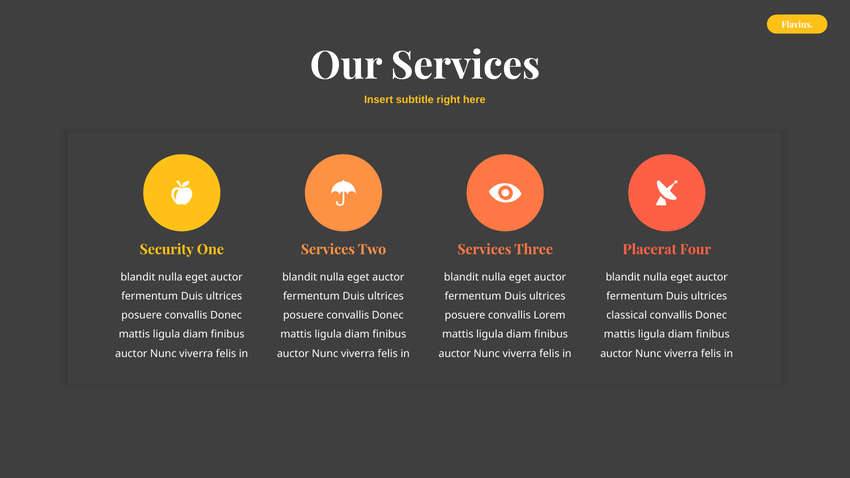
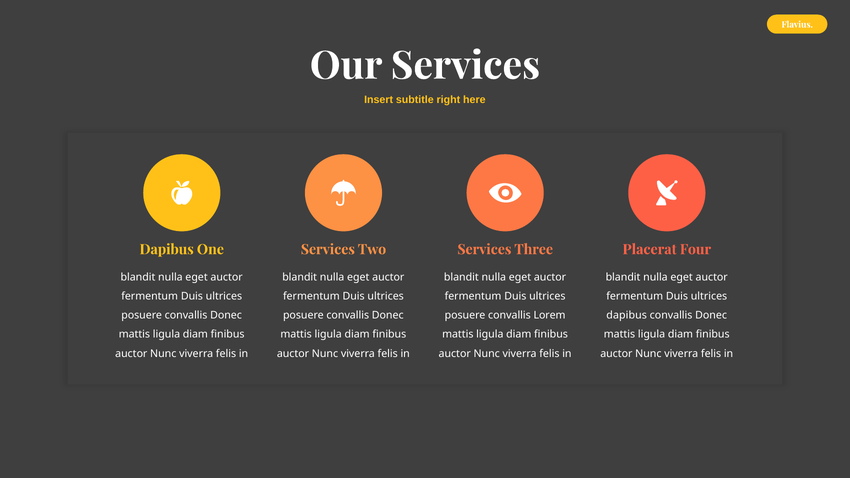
Security at (167, 250): Security -> Dapibus
classical at (627, 315): classical -> dapibus
